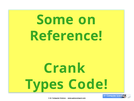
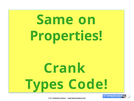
Some: Some -> Same
Reference: Reference -> Properties
